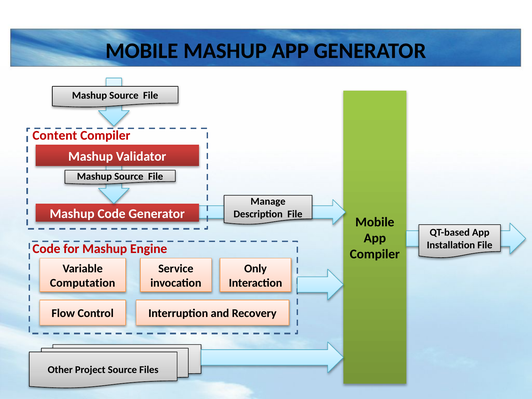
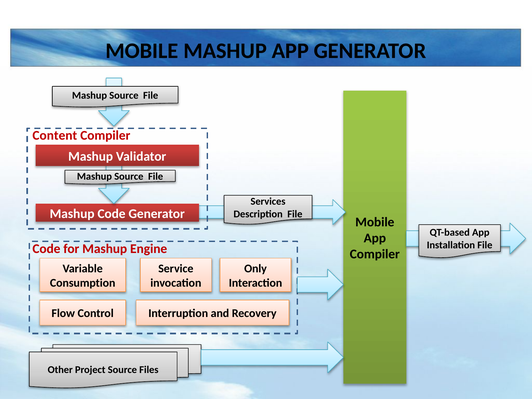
Manage: Manage -> Services
Computation: Computation -> Consumption
